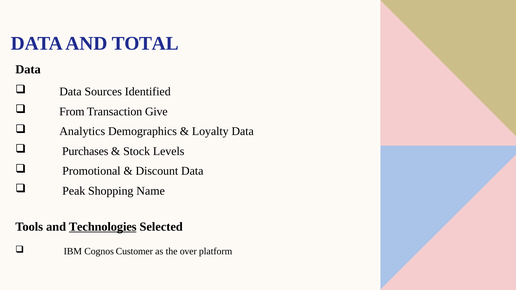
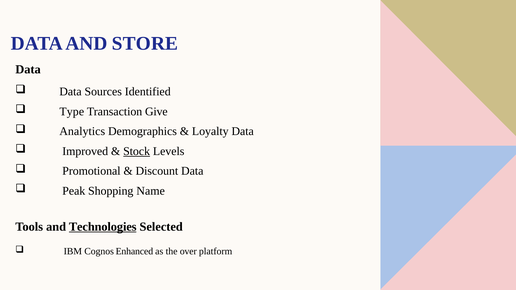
TOTAL: TOTAL -> STORE
From: From -> Type
Purchases: Purchases -> Improved
Stock underline: none -> present
Customer: Customer -> Enhanced
